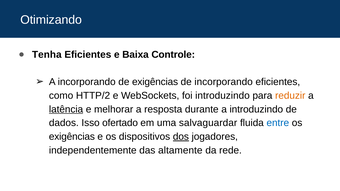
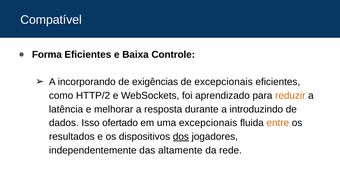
Otimizando: Otimizando -> Compatível
Tenha: Tenha -> Forma
de incorporando: incorporando -> excepcionais
foi introduzindo: introduzindo -> aprendizado
latência underline: present -> none
uma salvaguardar: salvaguardar -> excepcionais
entre colour: blue -> orange
exigências at (72, 137): exigências -> resultados
